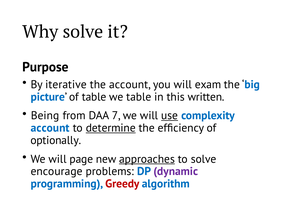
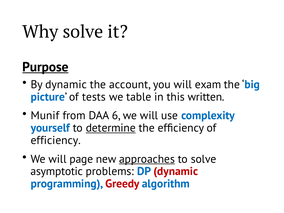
Purpose underline: none -> present
By iterative: iterative -> dynamic
of table: table -> tests
Being: Being -> Munif
7: 7 -> 6
use underline: present -> none
account at (50, 128): account -> yourself
optionally at (56, 140): optionally -> efficiency
encourage: encourage -> asymptotic
dynamic at (176, 171) colour: purple -> red
